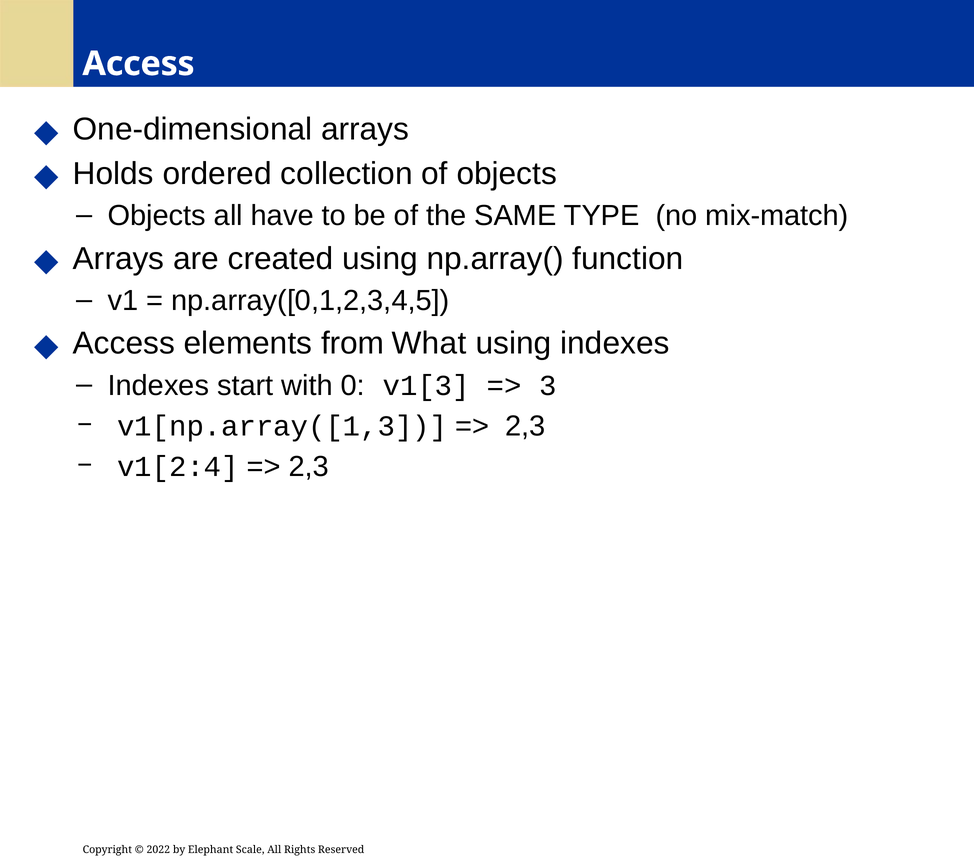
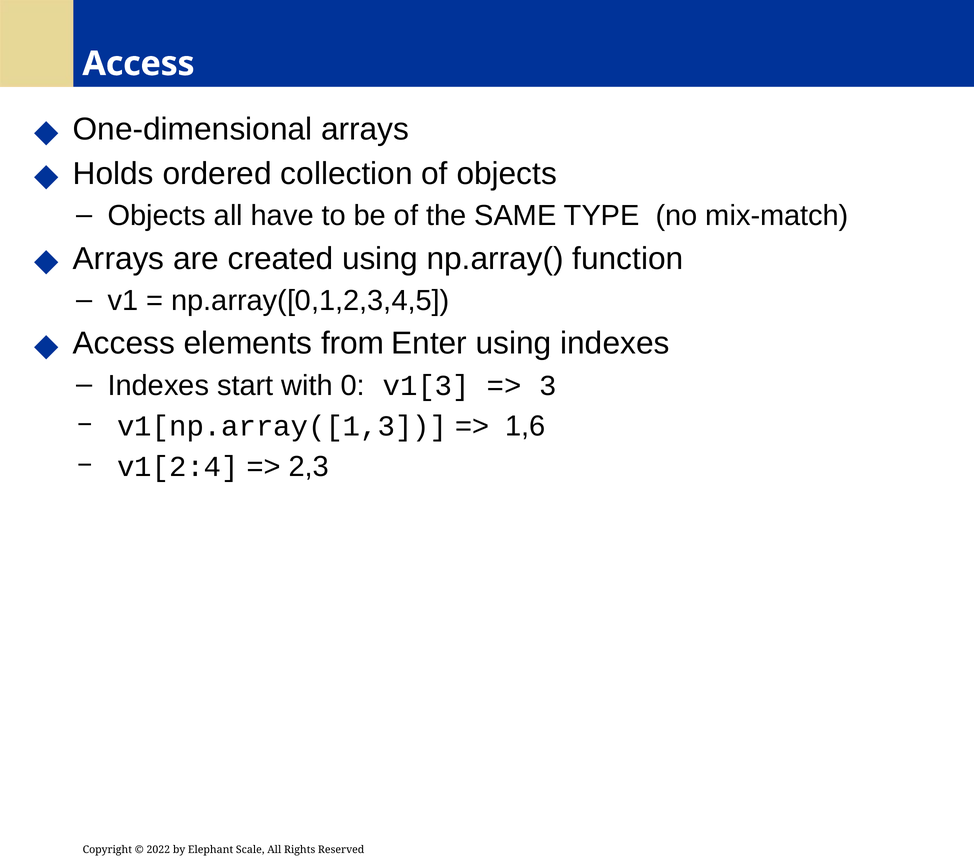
What: What -> Enter
2,3 at (525, 426): 2,3 -> 1,6
